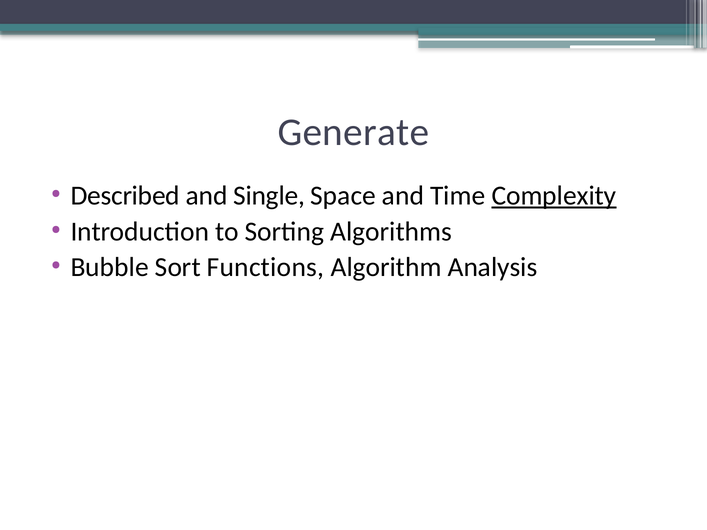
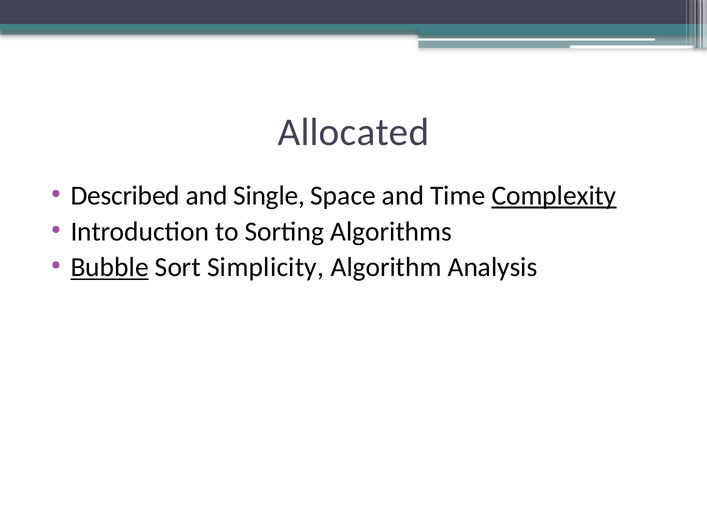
Generate: Generate -> Allocated
Bubble underline: none -> present
Functions: Functions -> Simplicity
